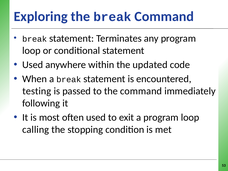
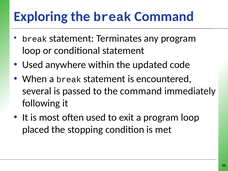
testing: testing -> several
calling: calling -> placed
